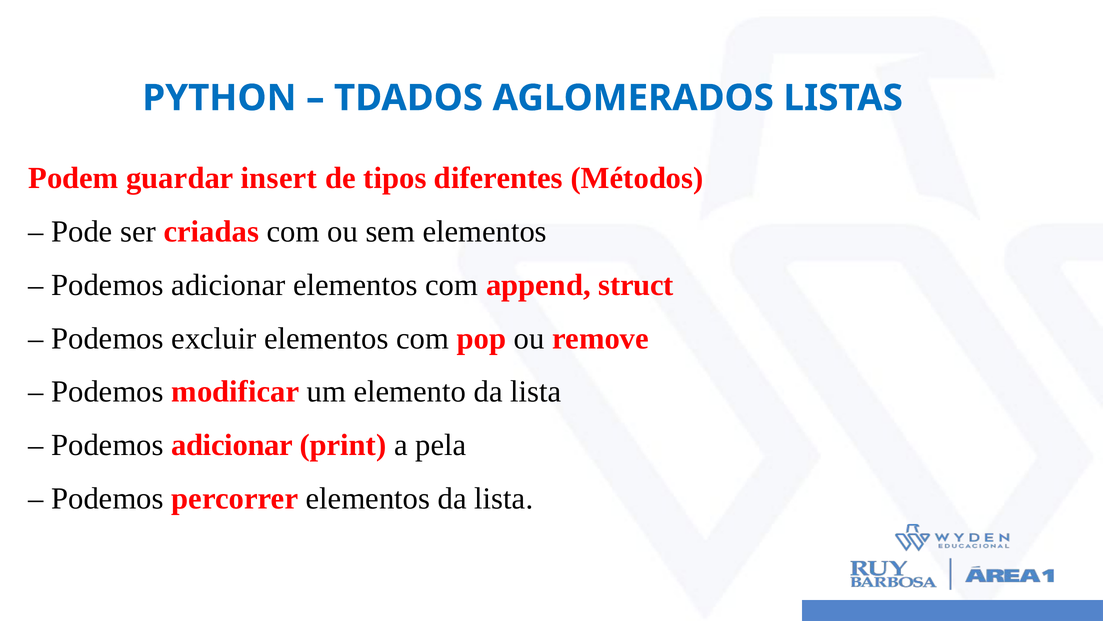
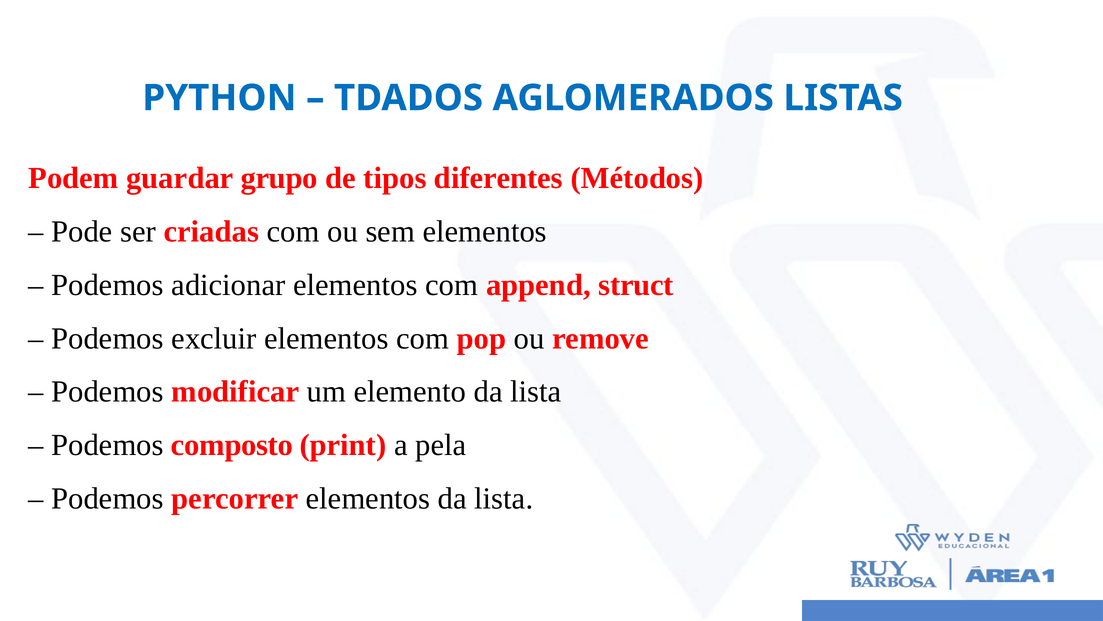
insert: insert -> grupo
adicionar at (232, 445): adicionar -> composto
